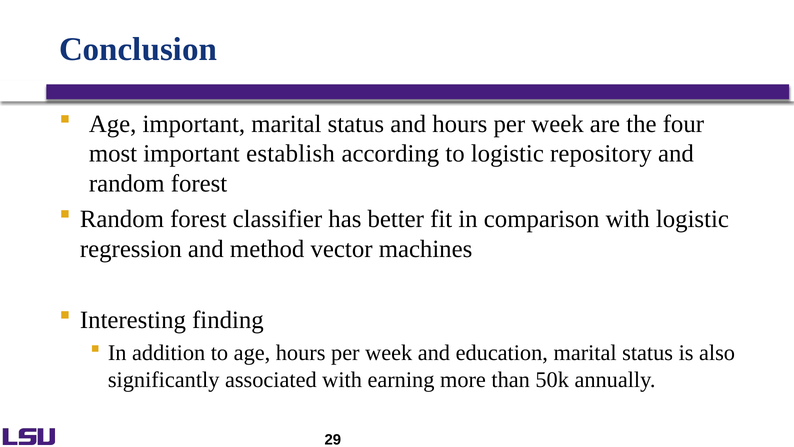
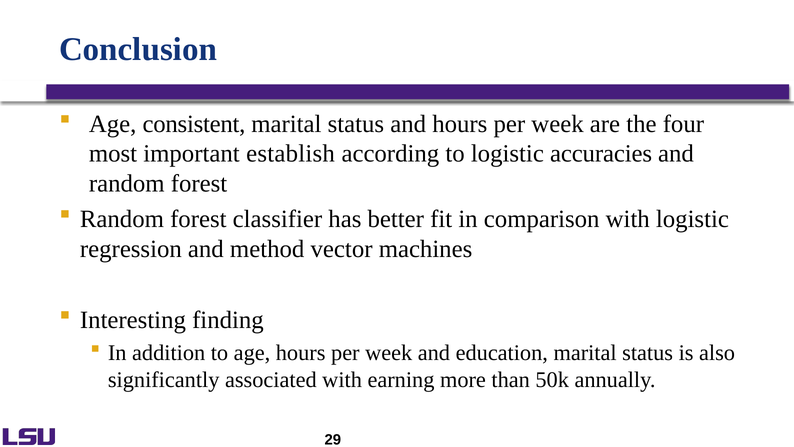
Age important: important -> consistent
repository: repository -> accuracies
